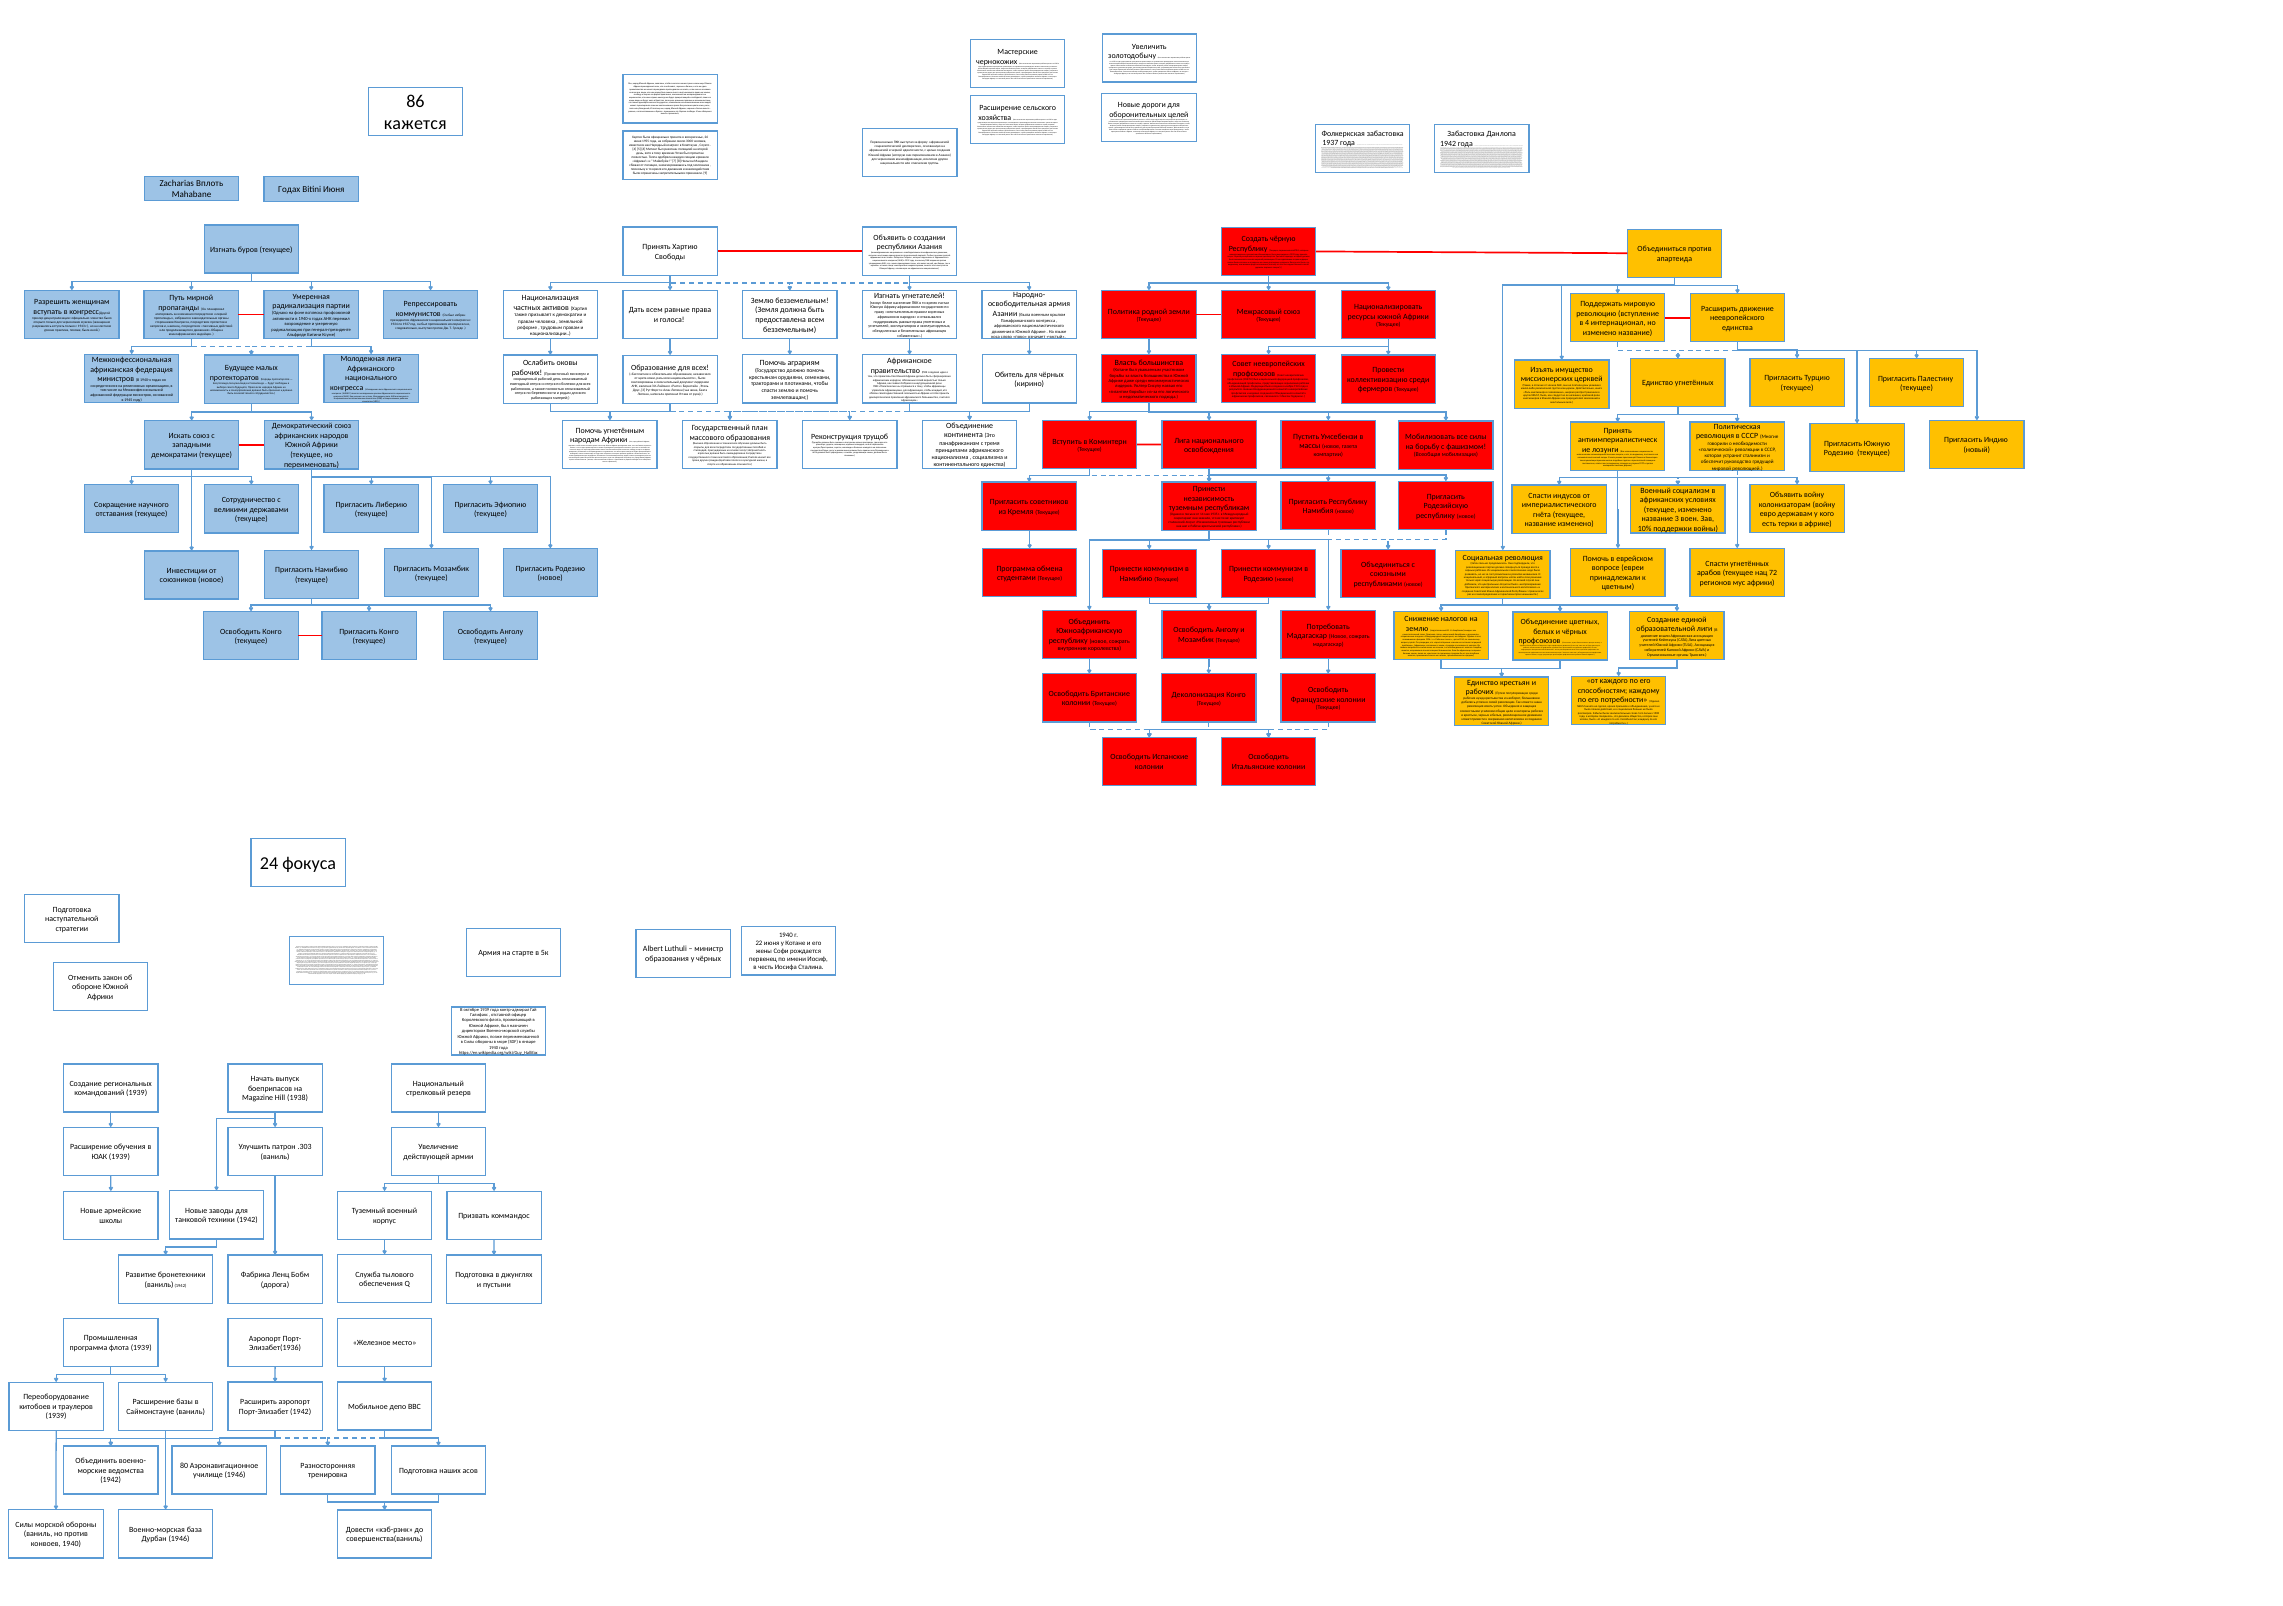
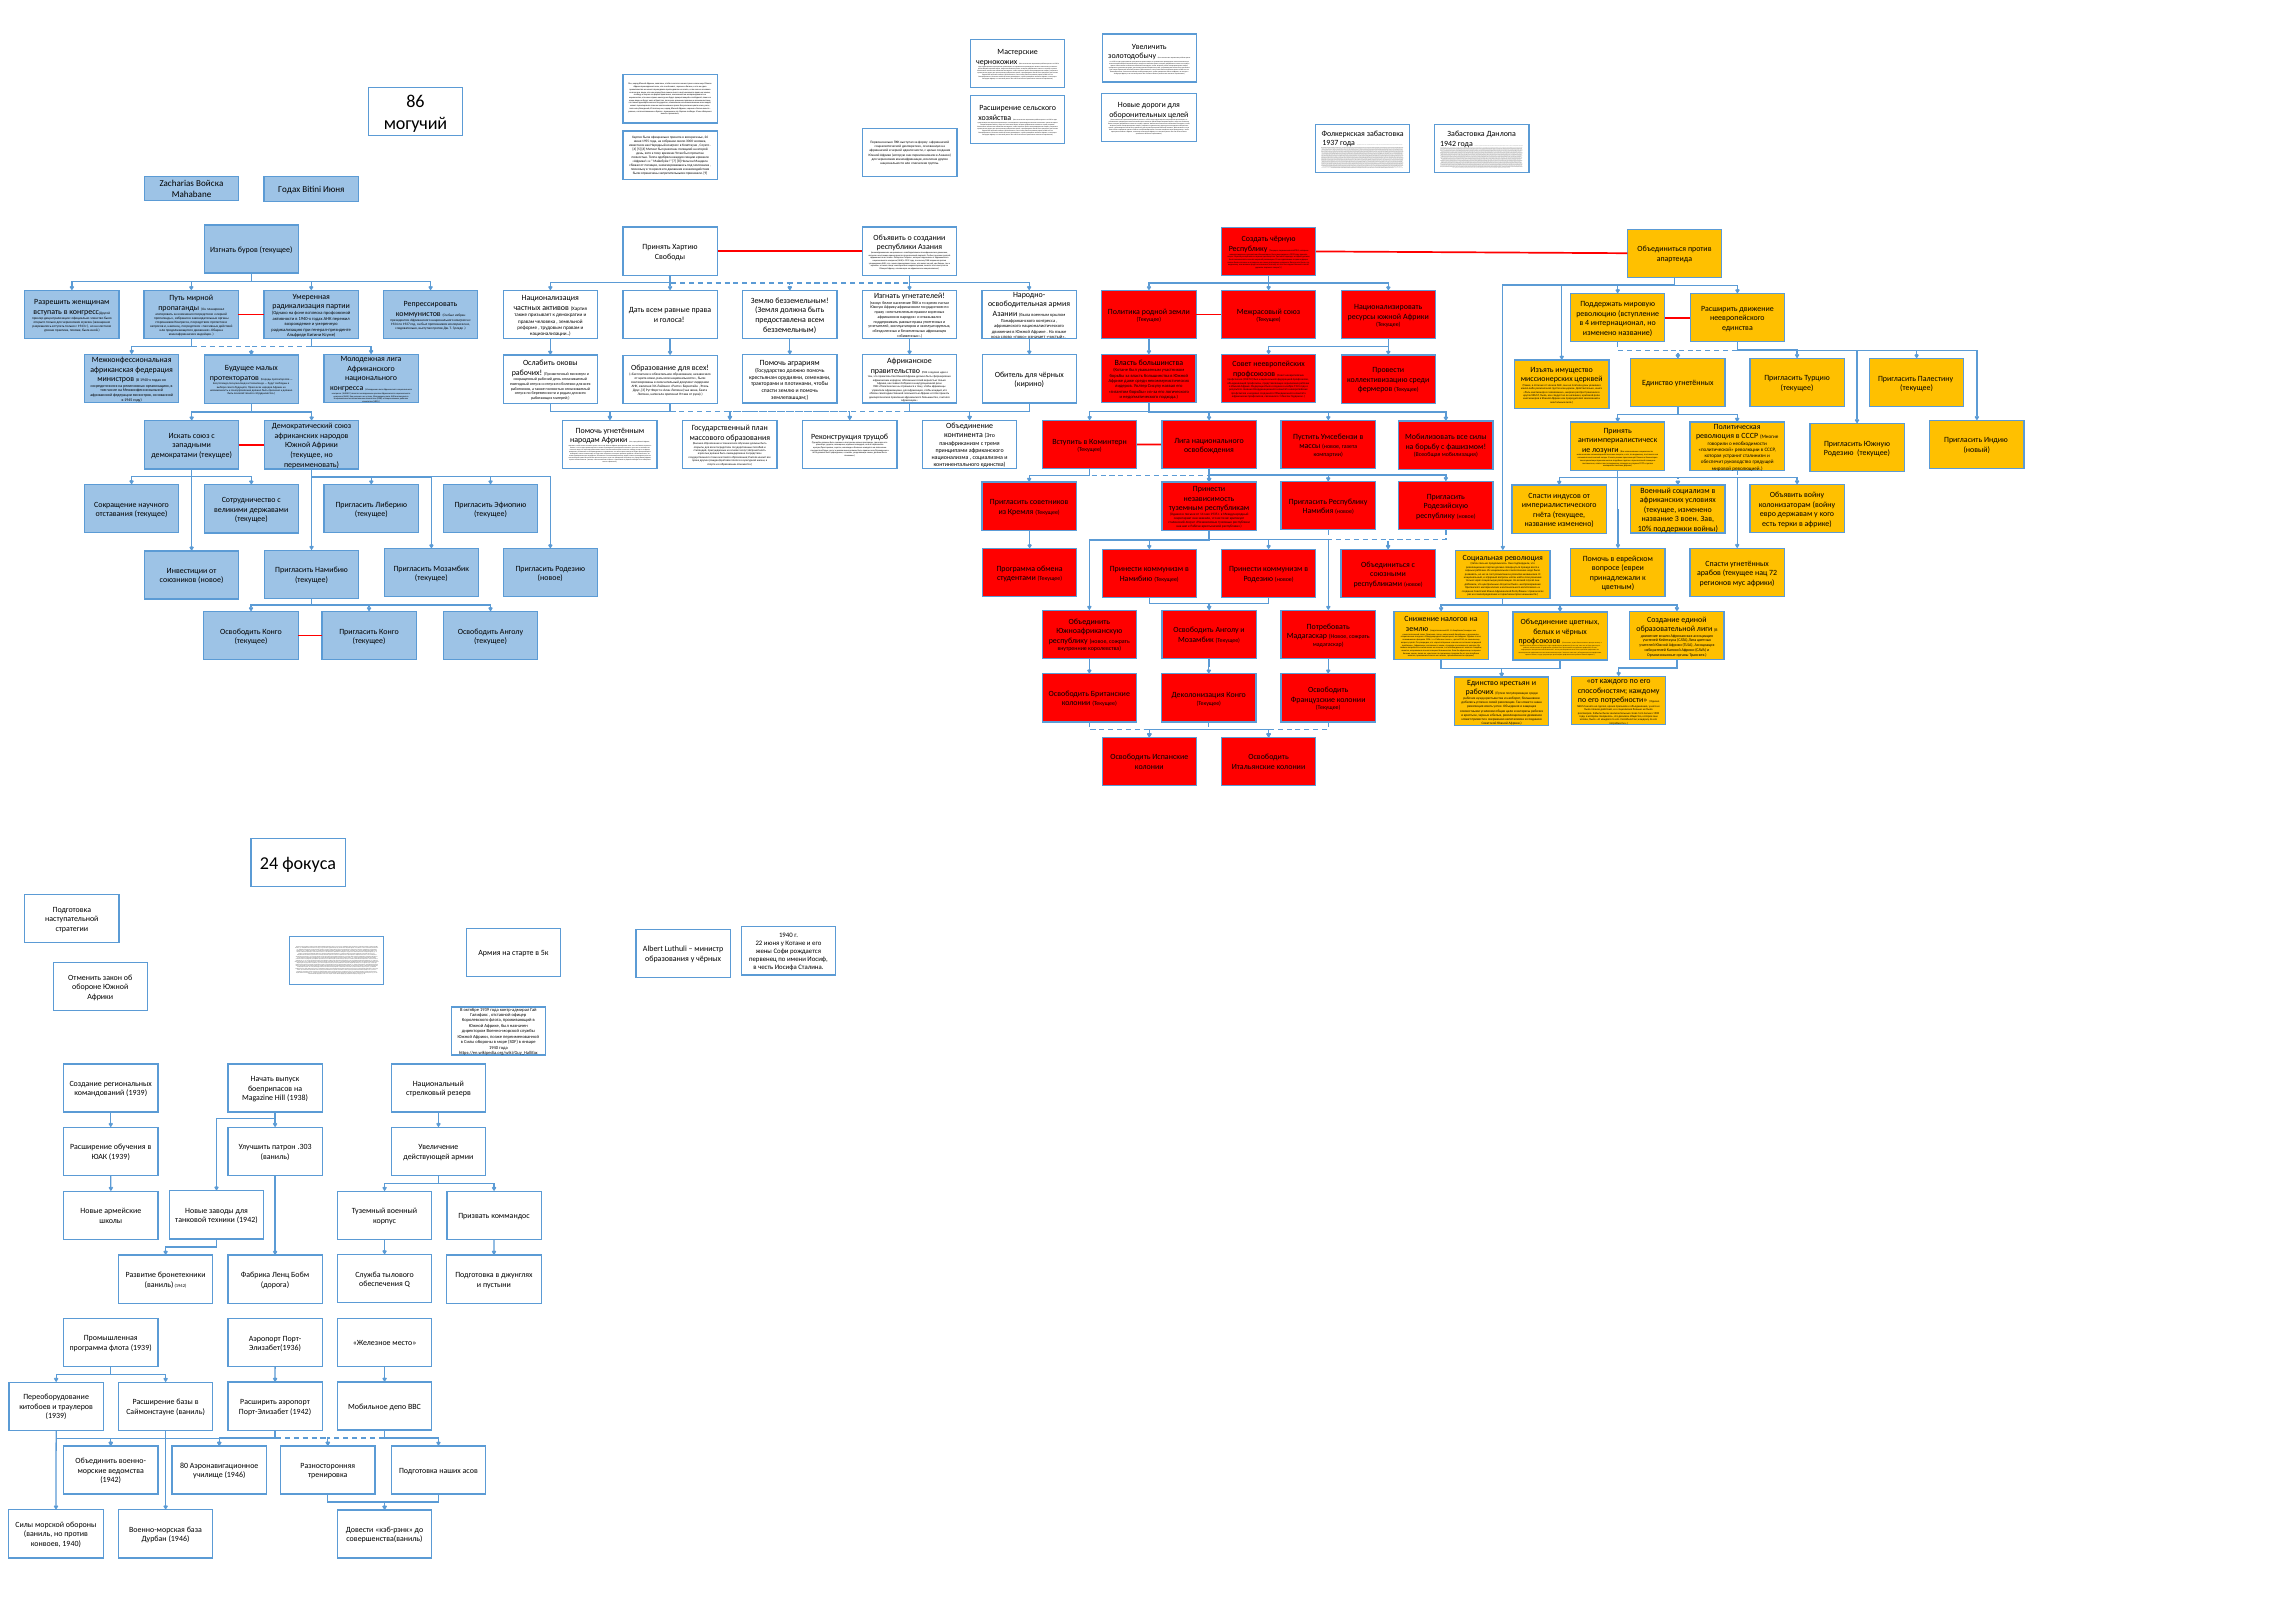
кажется at (415, 124): кажется -> могучий
Zacharias Вплоть: Вплоть -> Войска
